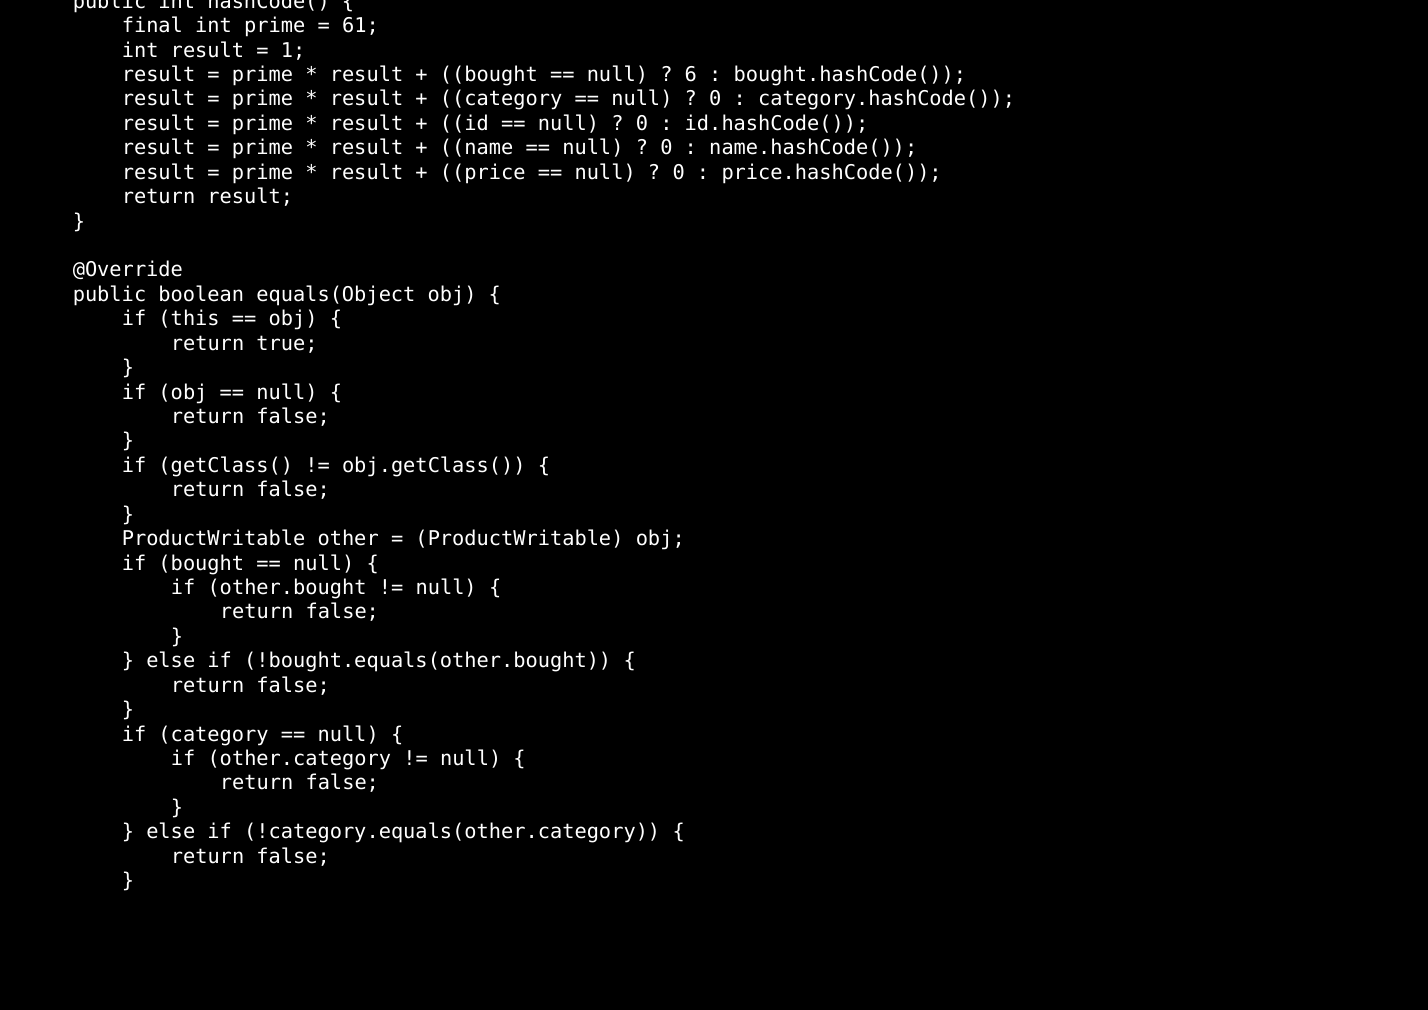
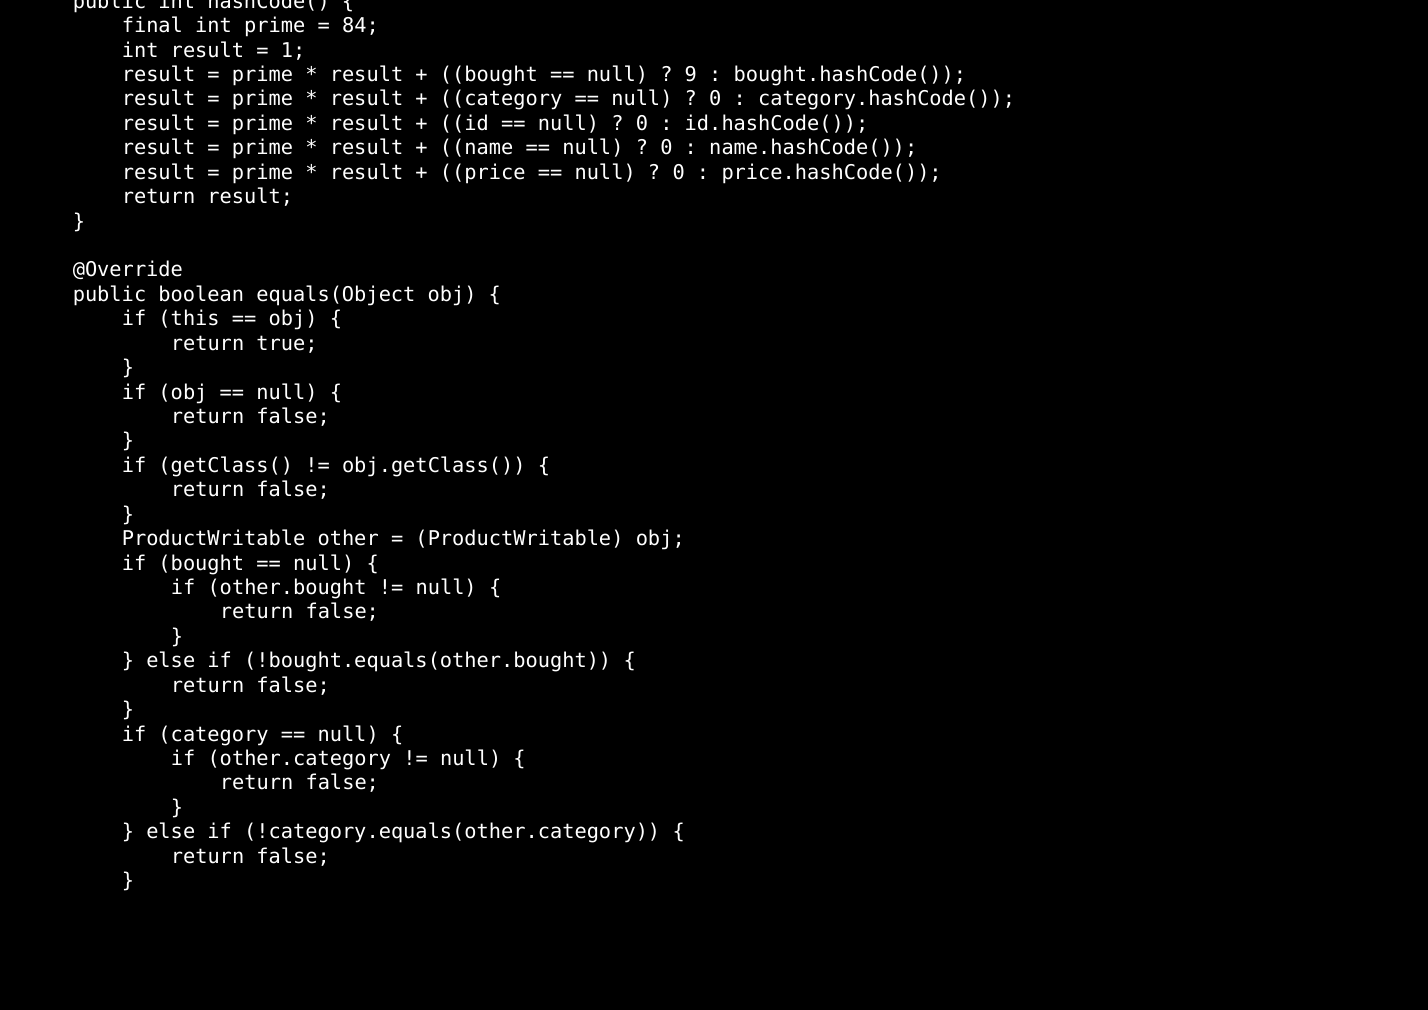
61: 61 -> 84
6: 6 -> 9
